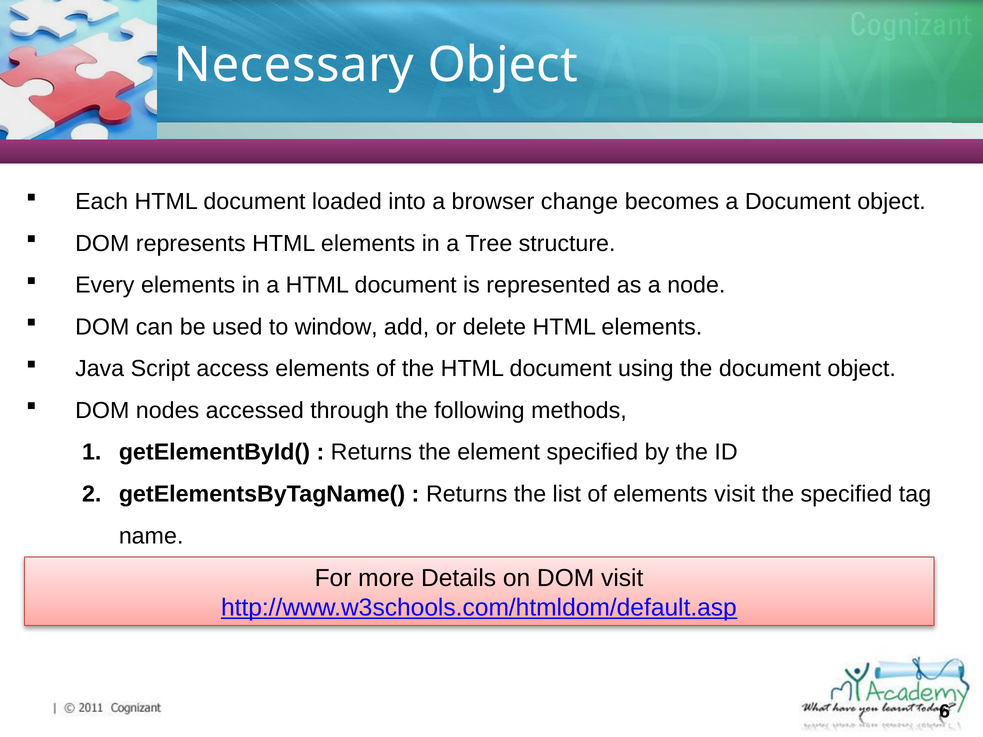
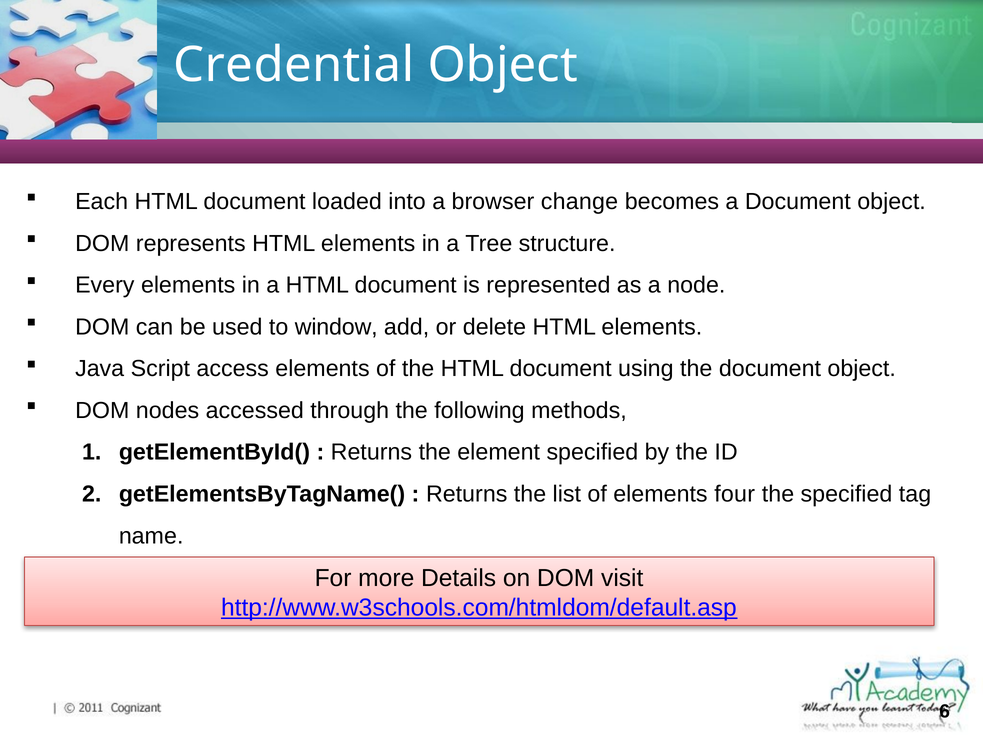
Necessary: Necessary -> Credential
elements visit: visit -> four
